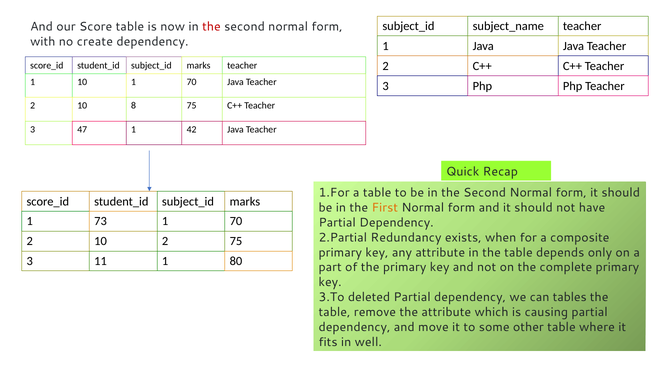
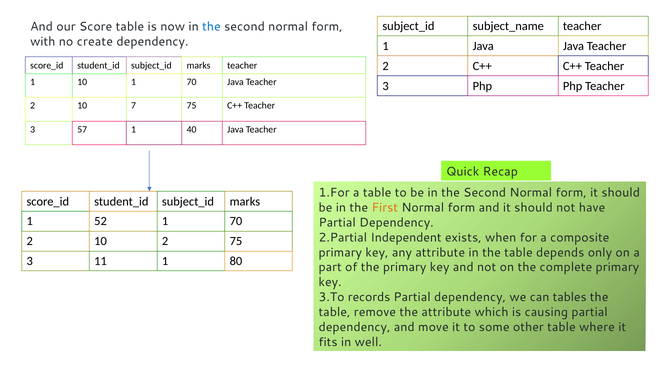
the at (211, 27) colour: red -> blue
8: 8 -> 7
47: 47 -> 57
42: 42 -> 40
73: 73 -> 52
Redundancy: Redundancy -> Independent
deleted: deleted -> records
